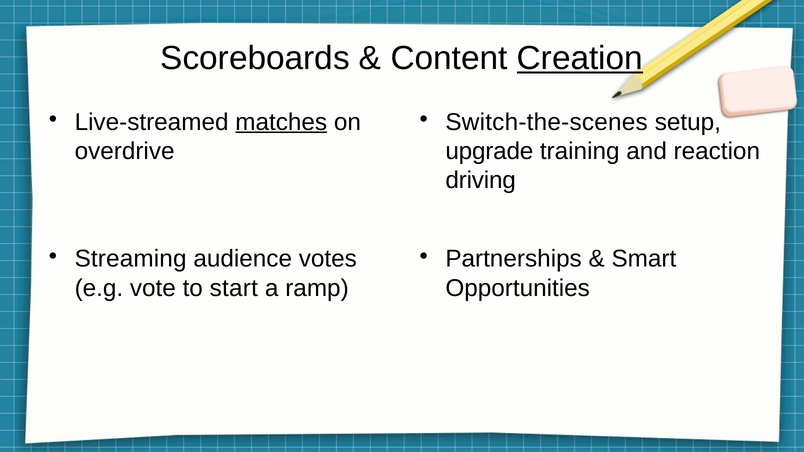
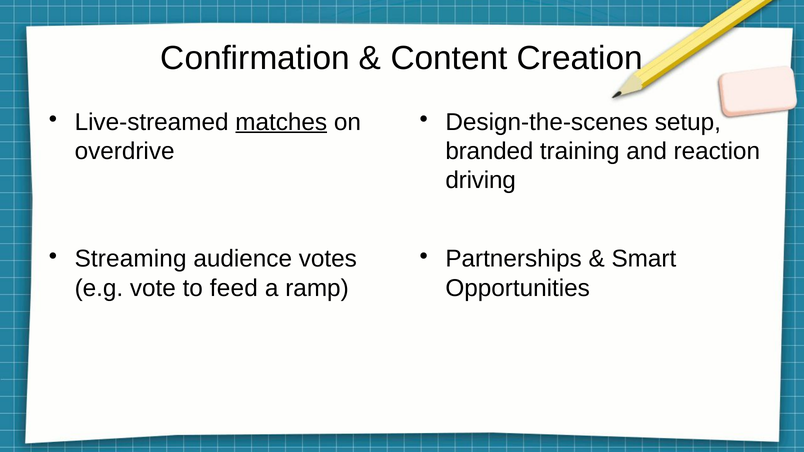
Scoreboards: Scoreboards -> Confirmation
Creation underline: present -> none
Switch-the-scenes: Switch-the-scenes -> Design-the-scenes
upgrade: upgrade -> branded
start: start -> feed
